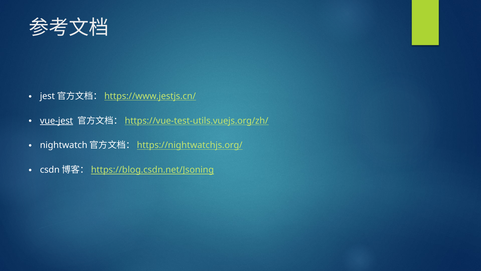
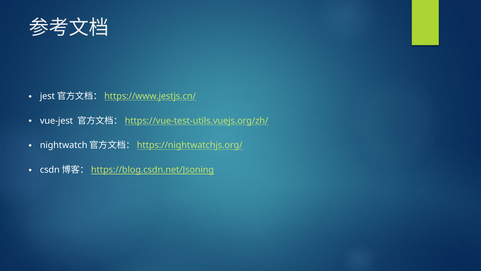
vue-jest underline: present -> none
